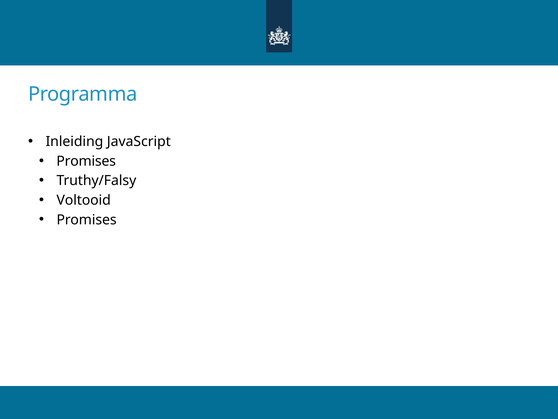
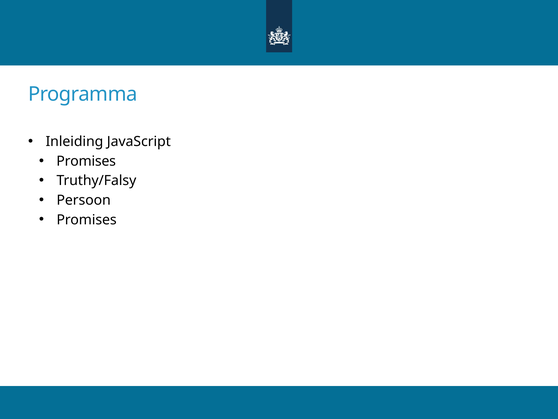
Voltooid: Voltooid -> Persoon
